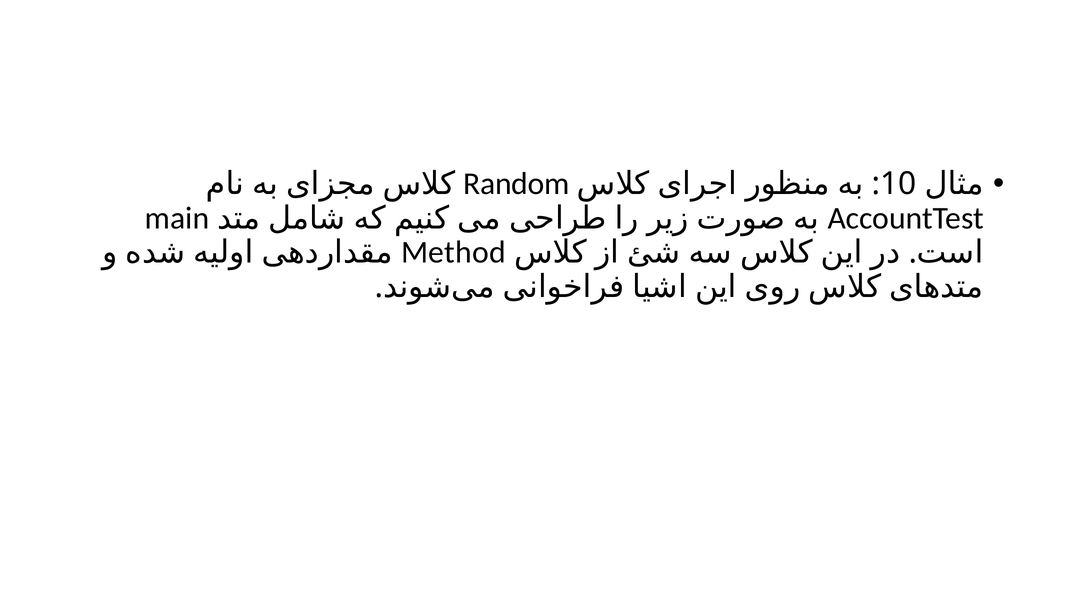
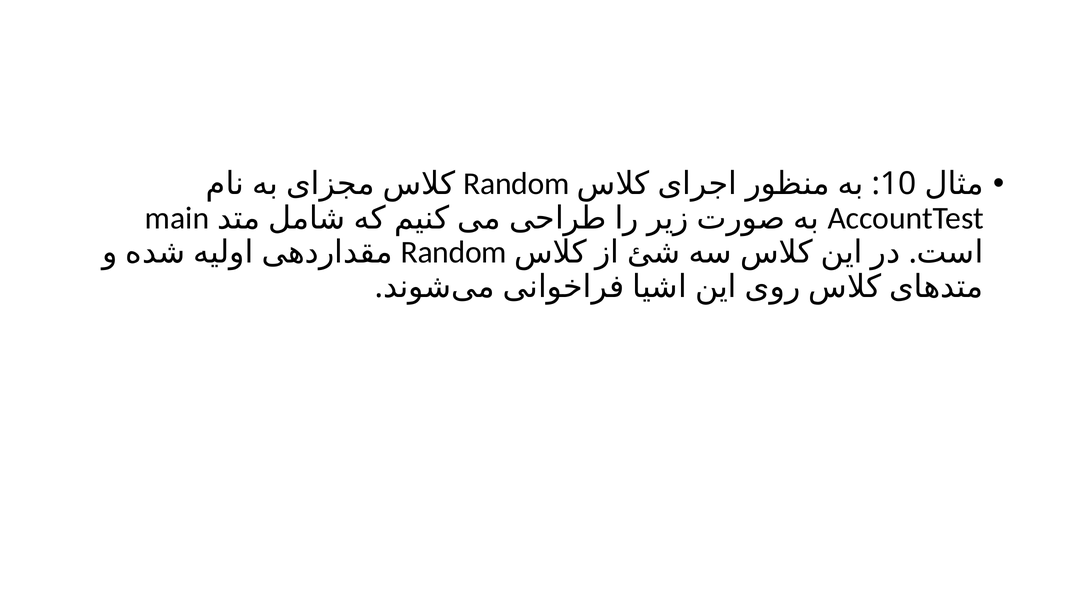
Method at (453, 252): Method -> Random
